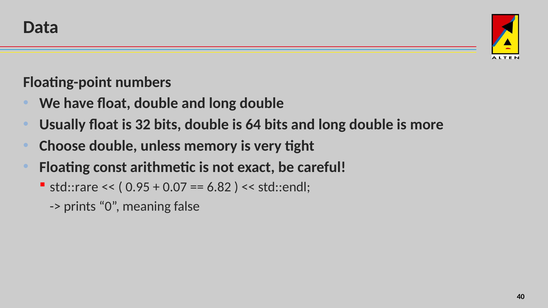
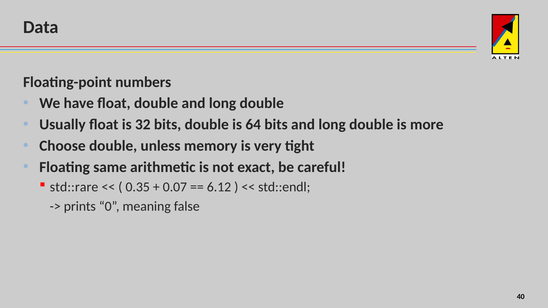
const: const -> same
0.95: 0.95 -> 0.35
6.82: 6.82 -> 6.12
